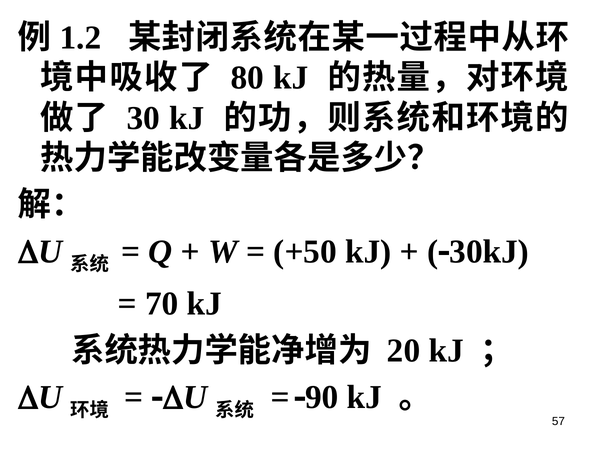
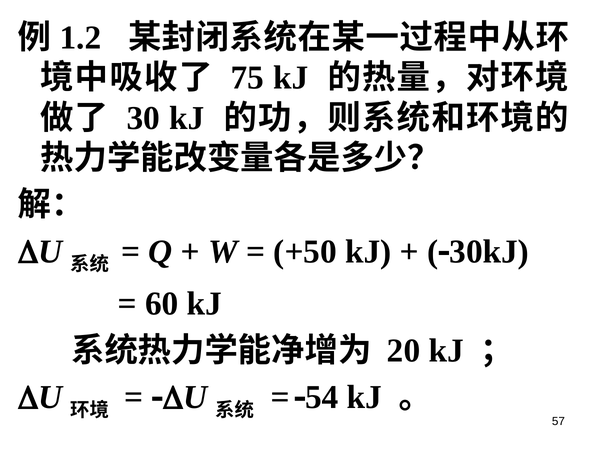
80: 80 -> 75
70: 70 -> 60
90: 90 -> 54
